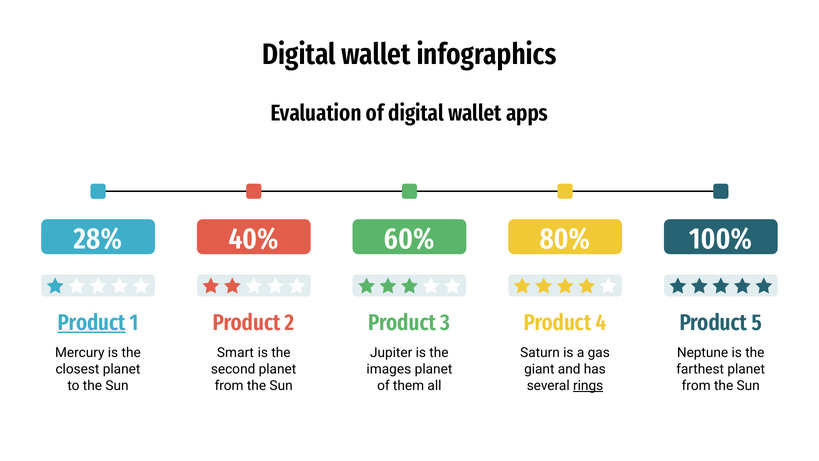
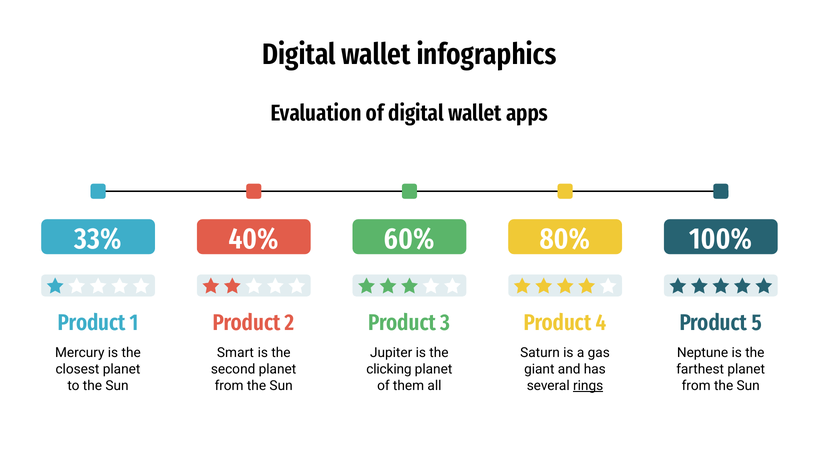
28%: 28% -> 33%
Product at (92, 322) underline: present -> none
images: images -> clicking
